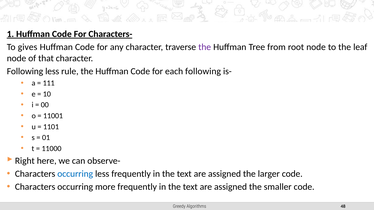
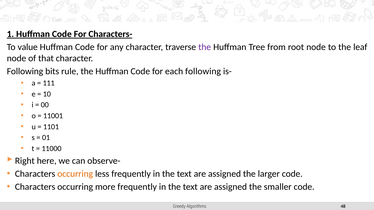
gives: gives -> value
Following less: less -> bits
occurring at (75, 174) colour: blue -> orange
